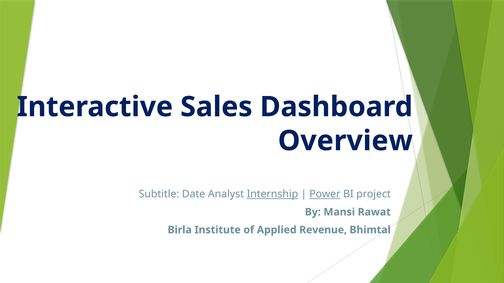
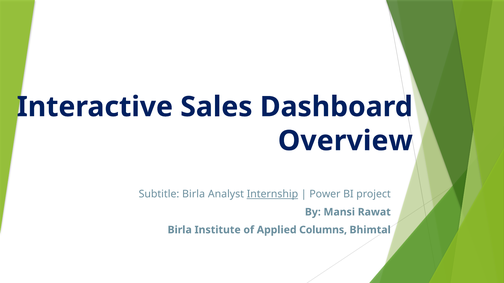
Subtitle Date: Date -> Birla
Power underline: present -> none
Revenue: Revenue -> Columns
